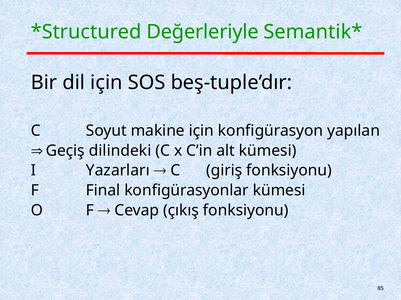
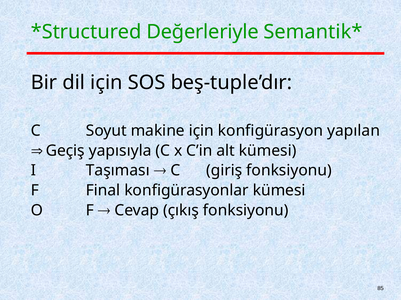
dilindeki: dilindeki -> yapısıyla
Yazarları: Yazarları -> Taşıması
